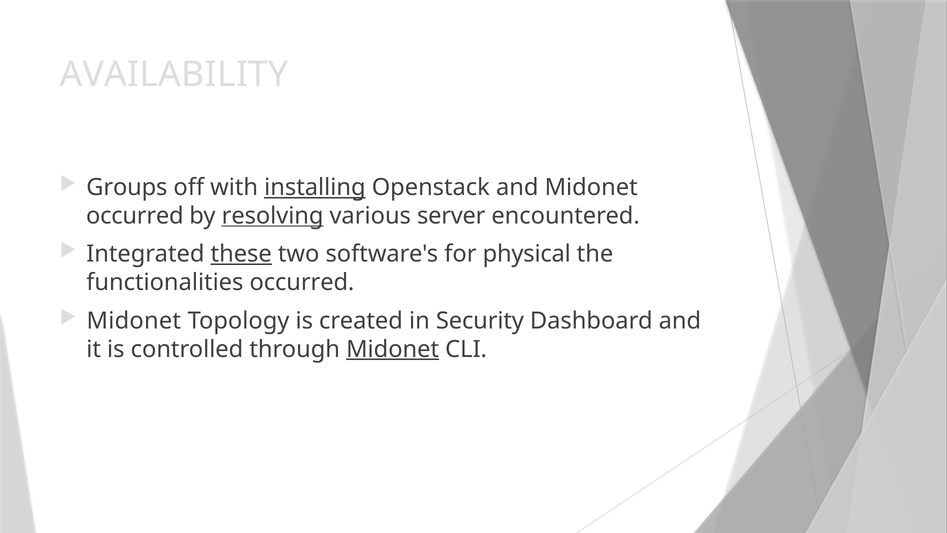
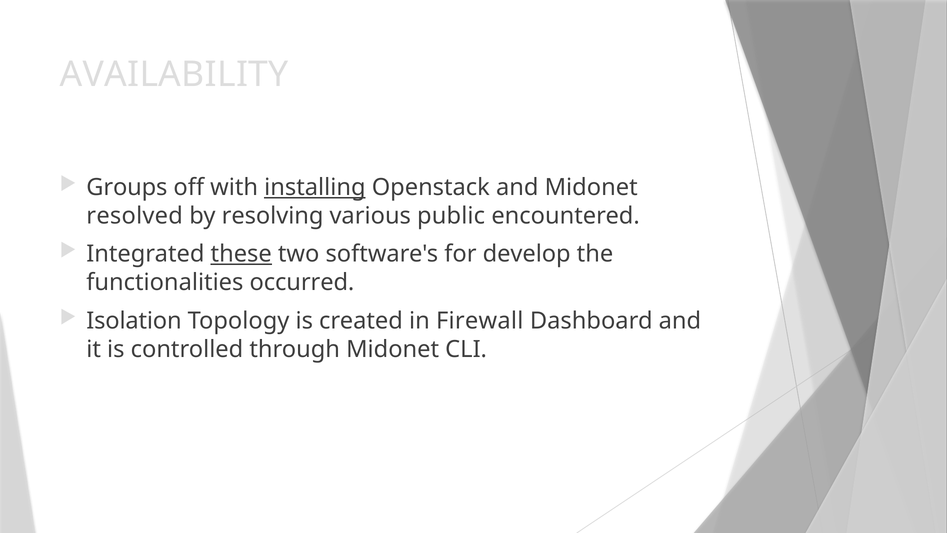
occurred at (135, 216): occurred -> resolved
resolving underline: present -> none
server: server -> public
physical: physical -> develop
Midonet at (134, 321): Midonet -> Isolation
Security: Security -> Firewall
Midonet at (393, 349) underline: present -> none
